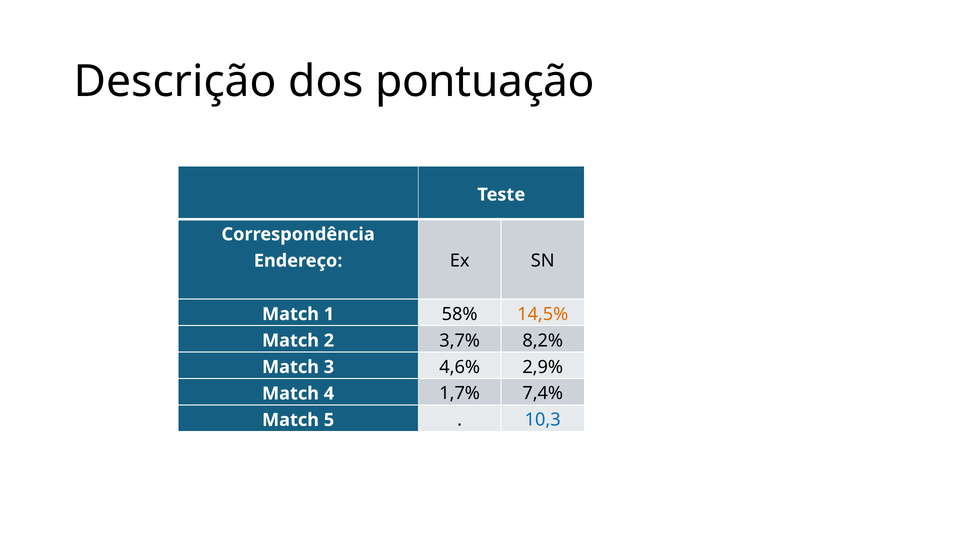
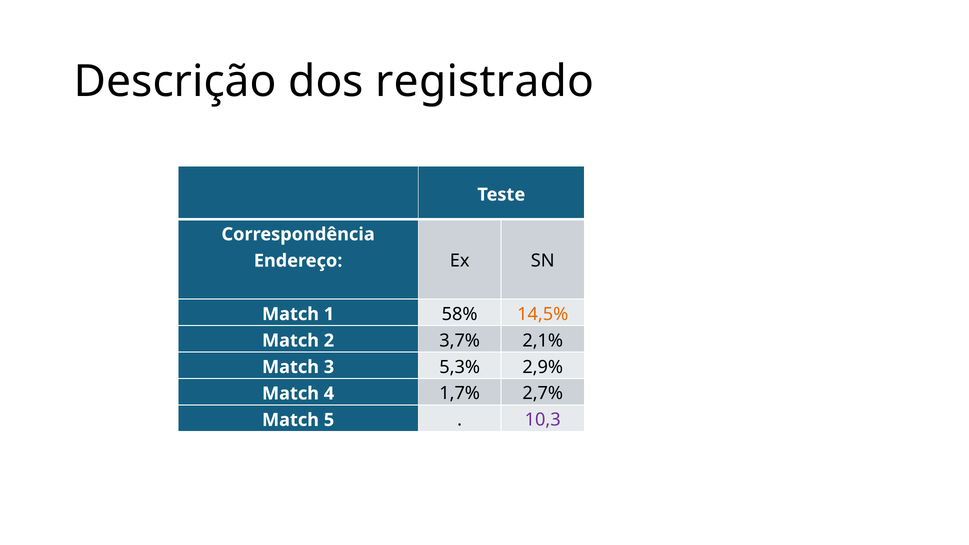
pontuação: pontuação -> registrado
8,2%: 8,2% -> 2,1%
4,6%: 4,6% -> 5,3%
7,4%: 7,4% -> 2,7%
10,3 colour: blue -> purple
